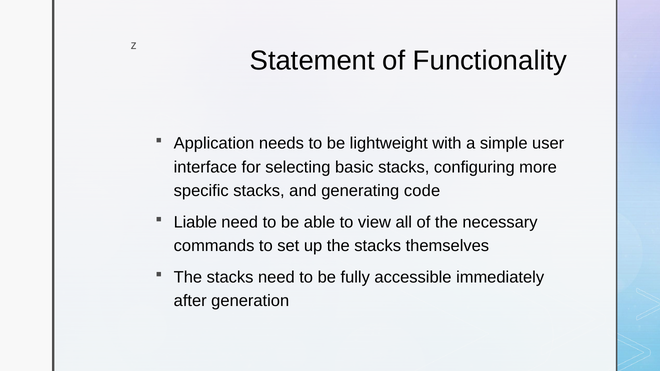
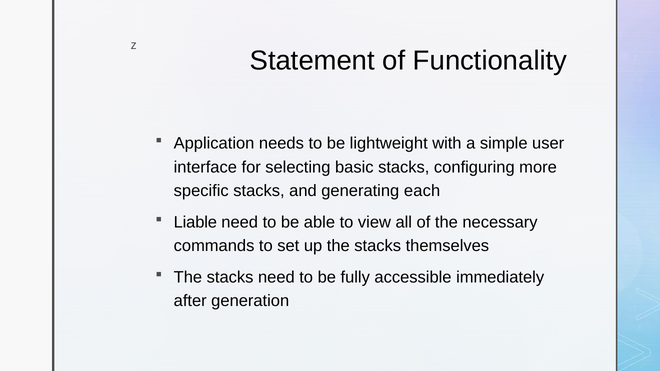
code: code -> each
